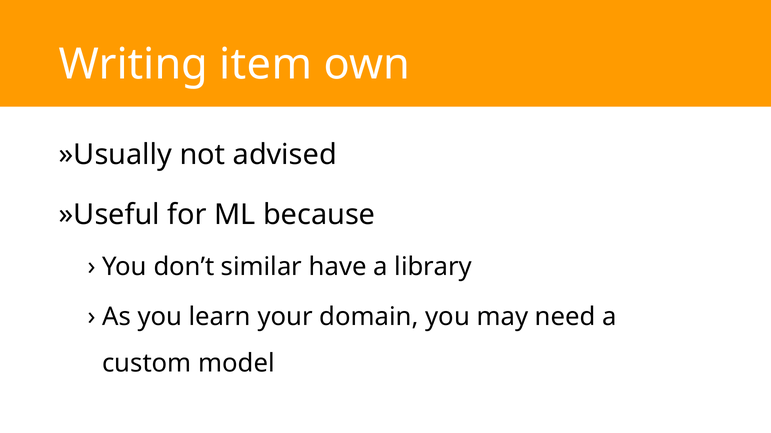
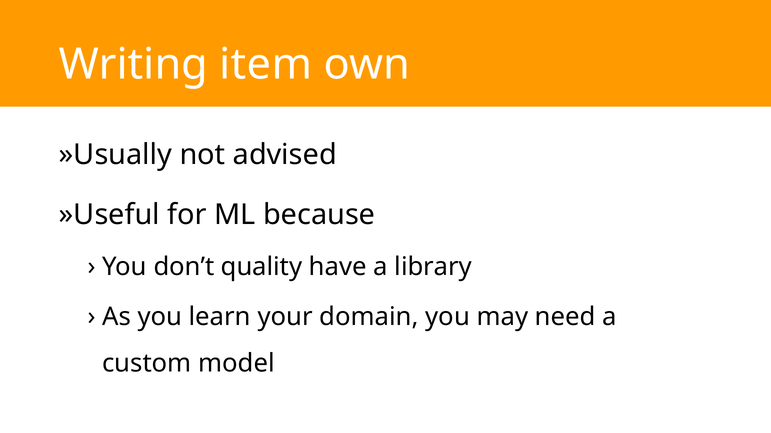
similar: similar -> quality
